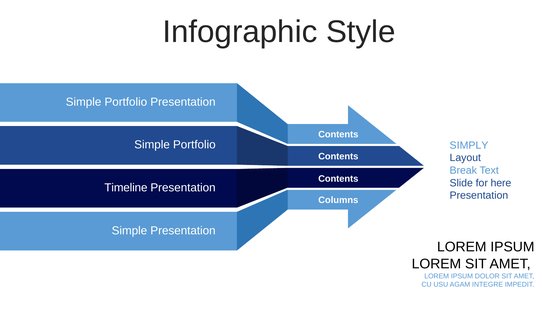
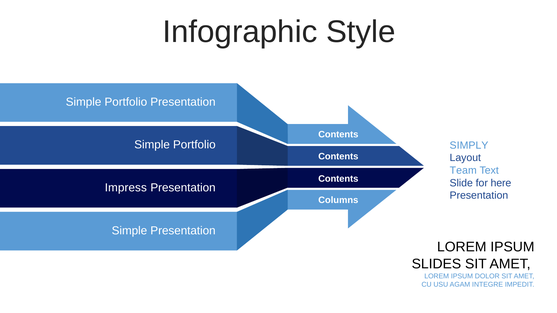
Break: Break -> Team
Timeline: Timeline -> Impress
LOREM at (436, 264): LOREM -> SLIDES
